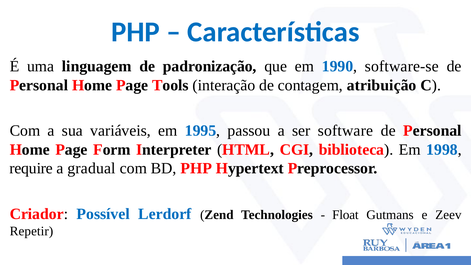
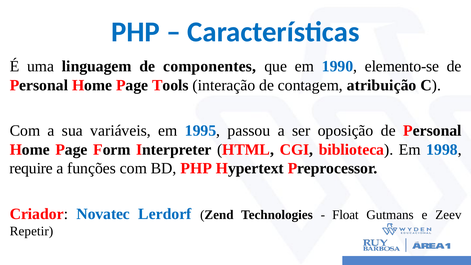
padronização: padronização -> componentes
software-se: software-se -> elemento-se
software: software -> oposição
gradual: gradual -> funções
Possível: Possível -> Novatec
